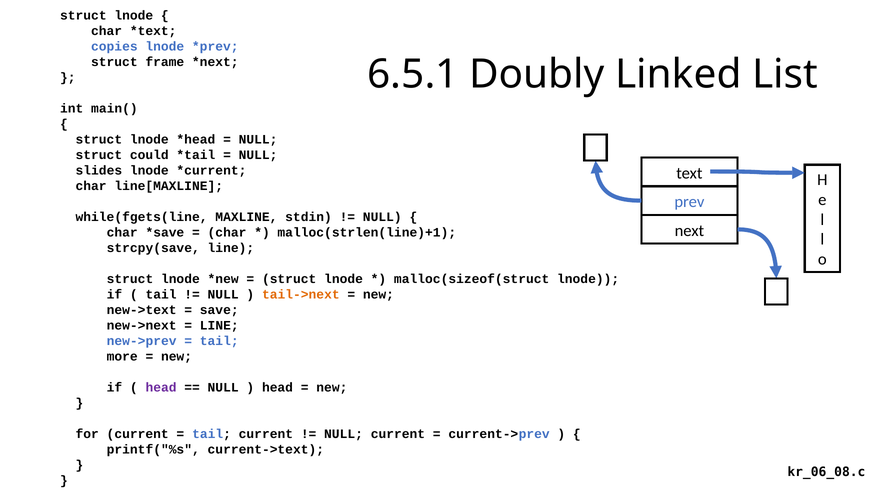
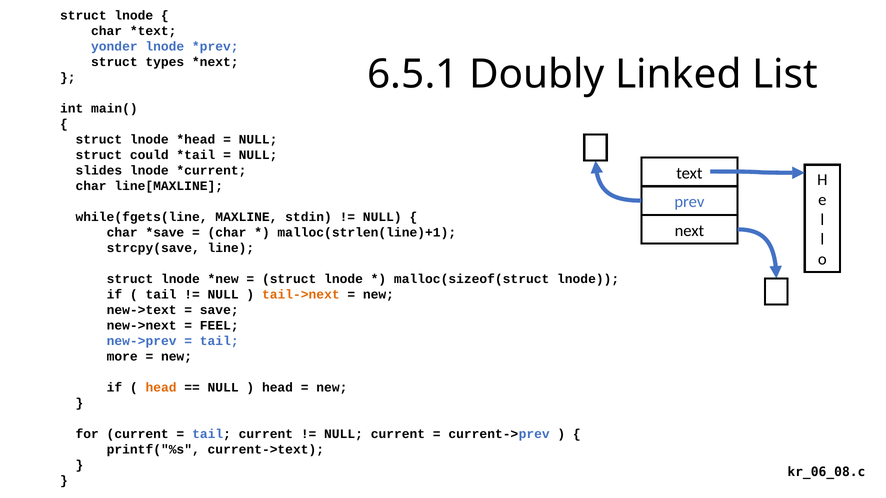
copies: copies -> yonder
frame: frame -> types
LINE at (219, 326): LINE -> FEEL
head at (161, 388) colour: purple -> orange
